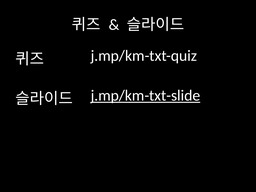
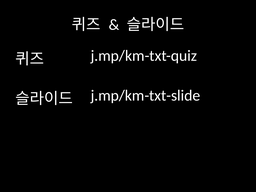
j.mp/km-txt-slide underline: present -> none
